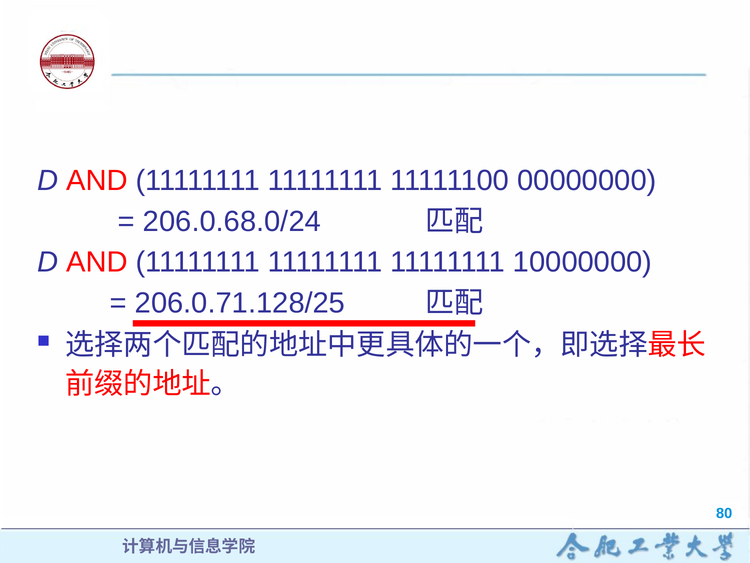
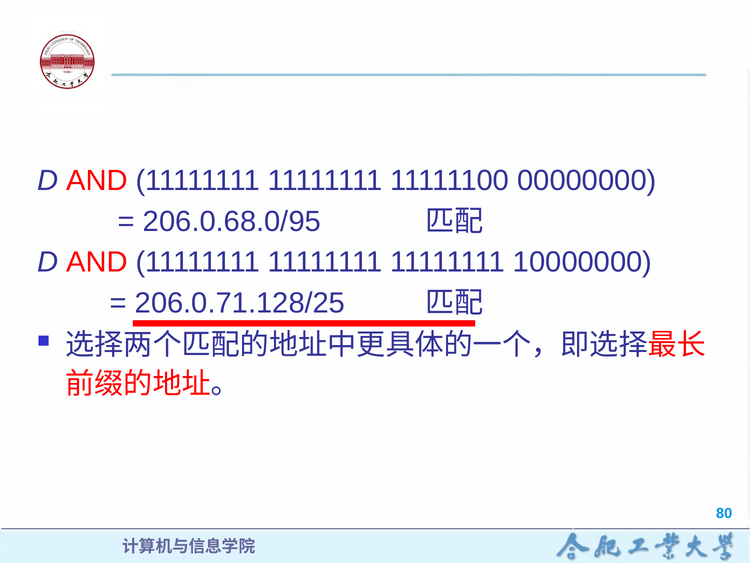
206.0.68.0/24: 206.0.68.0/24 -> 206.0.68.0/95
